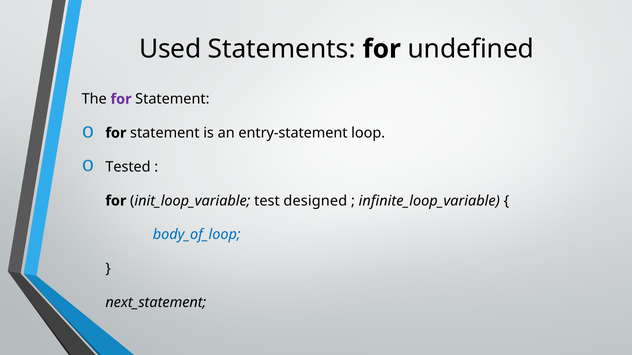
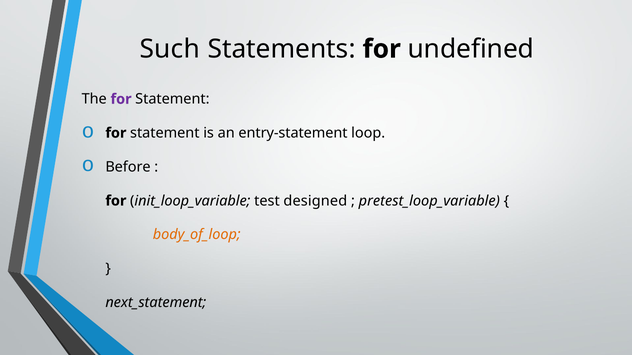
Used: Used -> Such
Tested: Tested -> Before
infinite_loop_variable: infinite_loop_variable -> pretest_loop_variable
body_of_loop colour: blue -> orange
